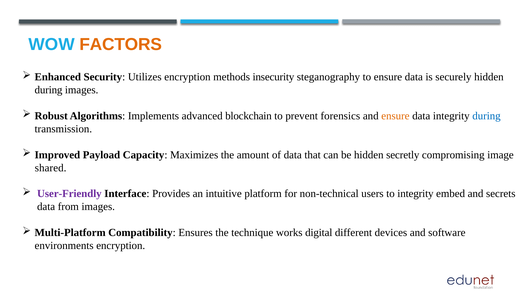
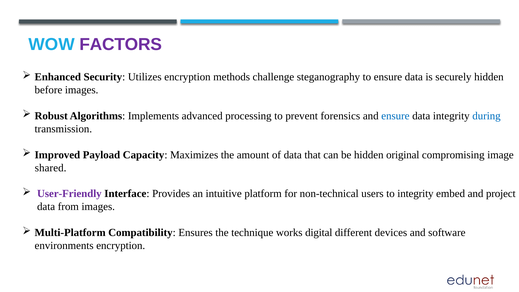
FACTORS colour: orange -> purple
insecurity: insecurity -> challenge
during at (49, 90): during -> before
blockchain: blockchain -> processing
ensure at (395, 116) colour: orange -> blue
secretly: secretly -> original
secrets: secrets -> project
